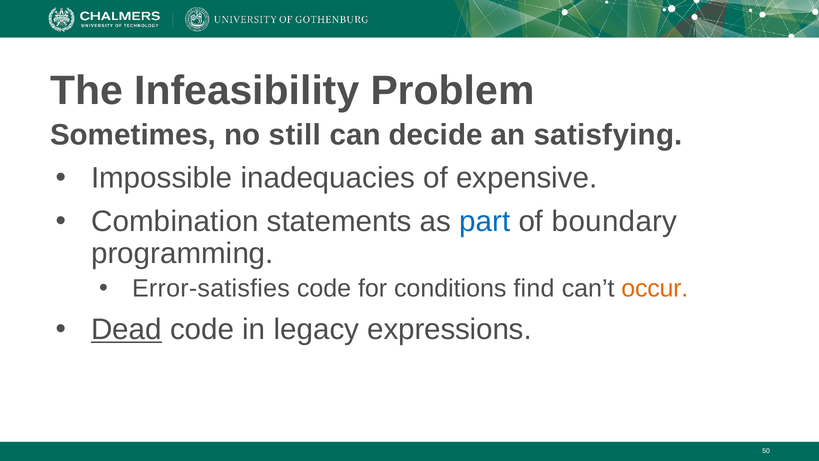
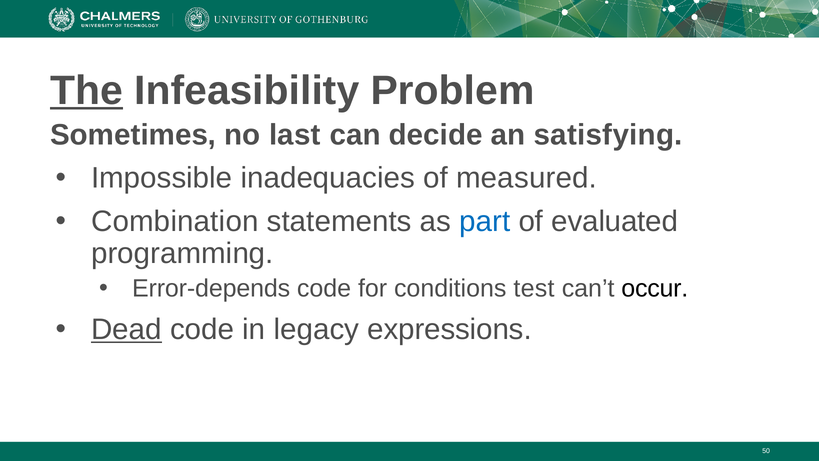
The underline: none -> present
still: still -> last
expensive: expensive -> measured
boundary: boundary -> evaluated
Error-satisfies: Error-satisfies -> Error-depends
find: find -> test
occur colour: orange -> black
